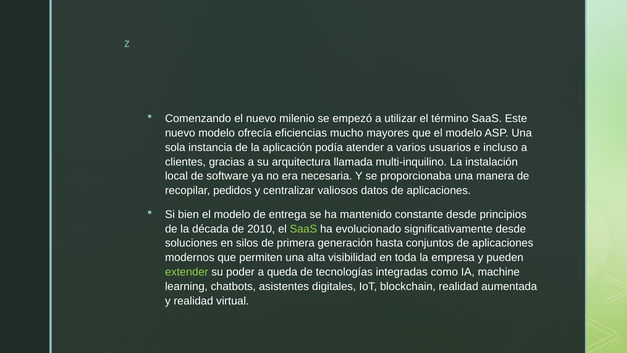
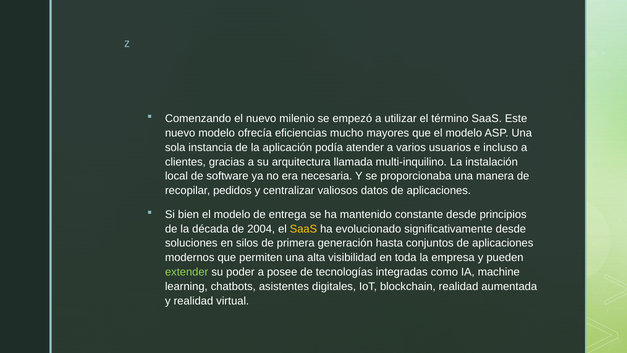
2010: 2010 -> 2004
SaaS at (303, 229) colour: light green -> yellow
queda: queda -> posee
